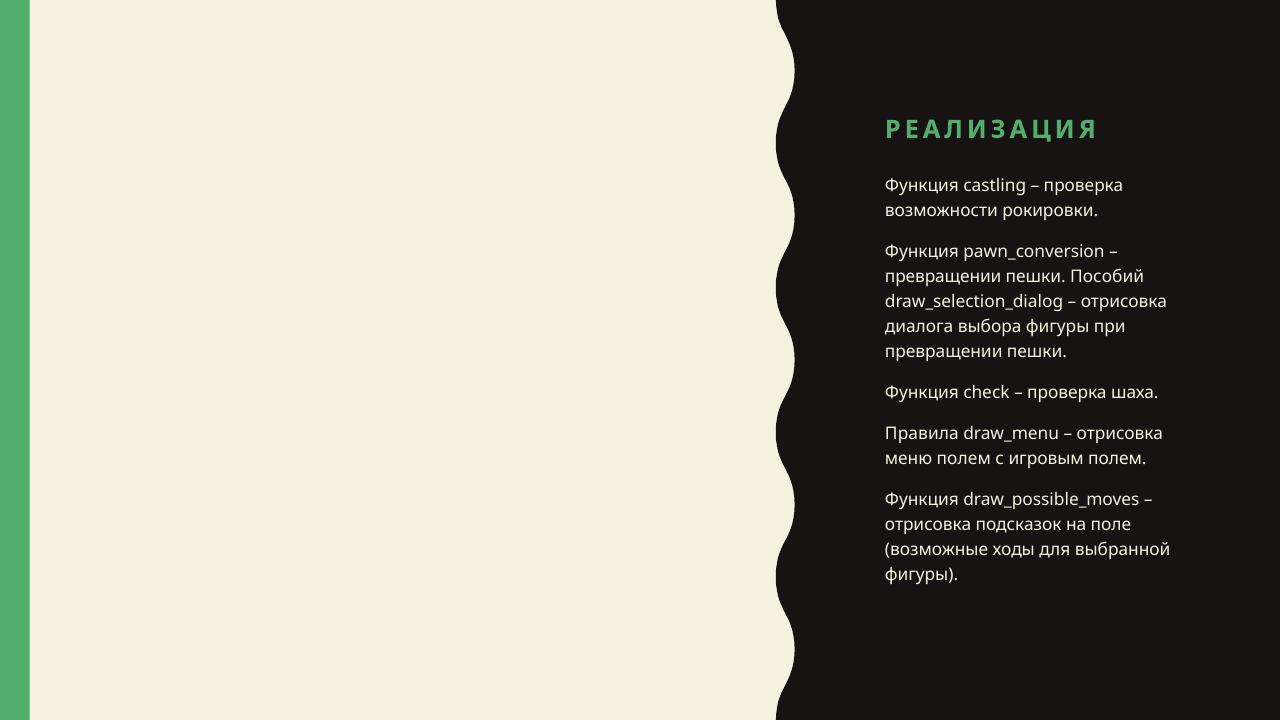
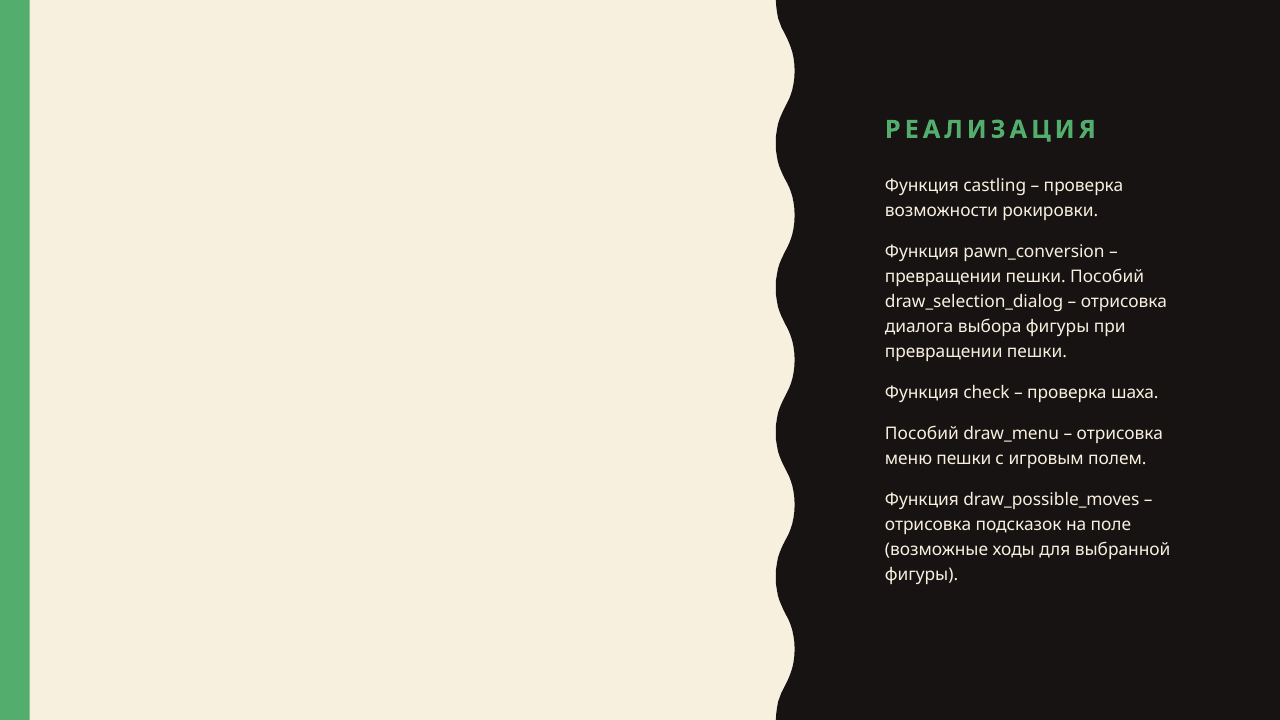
Правила at (922, 434): Правила -> Пособий
меню полем: полем -> пешки
